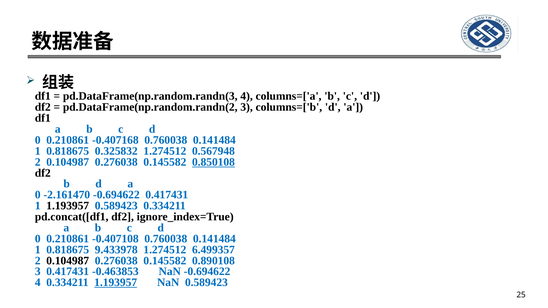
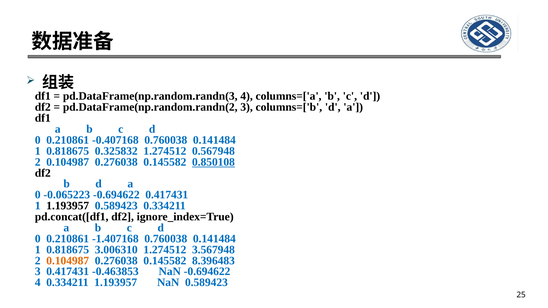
-2.161470: -2.161470 -> -0.065223
-0.407108: -0.407108 -> -1.407168
9.433978: 9.433978 -> 3.006310
6.499357: 6.499357 -> 3.567948
0.104987 at (68, 261) colour: black -> orange
0.890108: 0.890108 -> 8.396483
1.193957 at (116, 283) underline: present -> none
